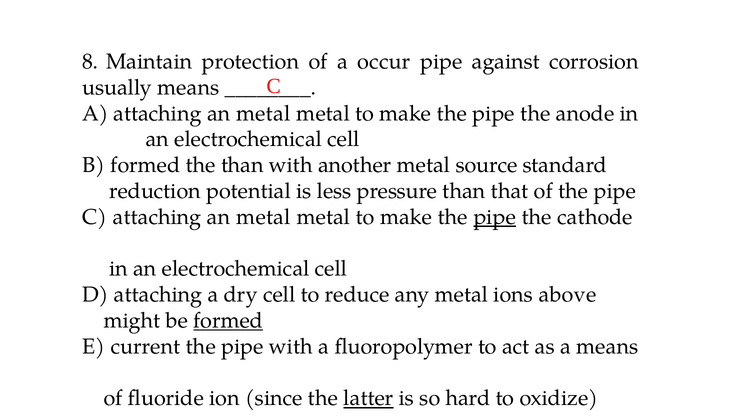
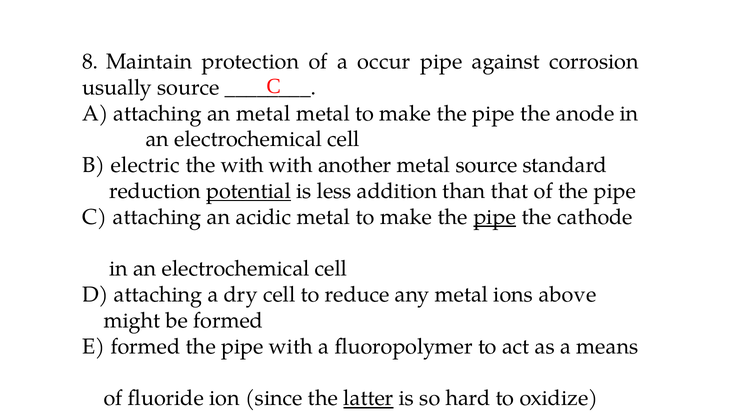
usually means: means -> source
B formed: formed -> electric
the than: than -> with
potential underline: none -> present
pressure: pressure -> addition
attaching an metal: metal -> acidic
formed at (228, 320) underline: present -> none
E current: current -> formed
